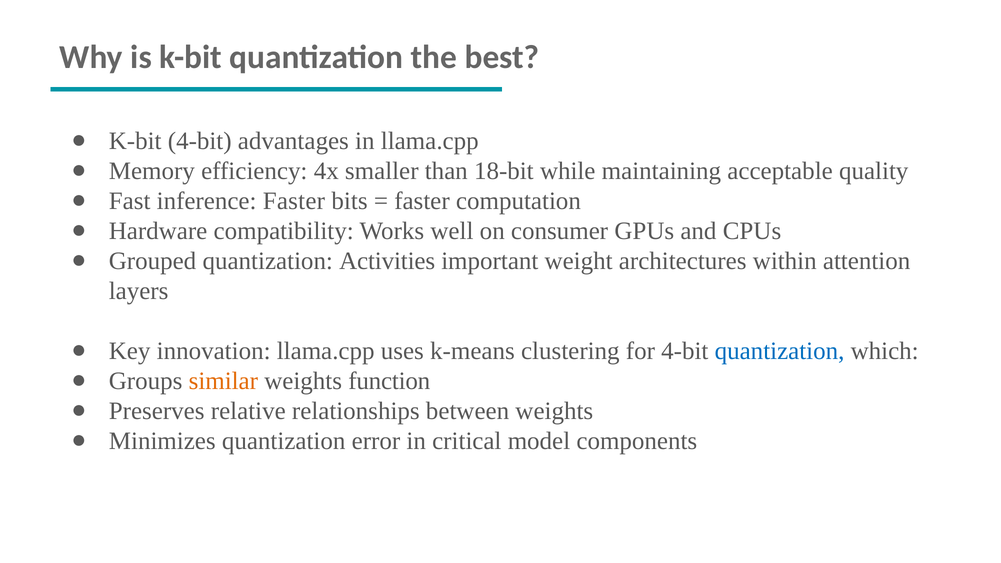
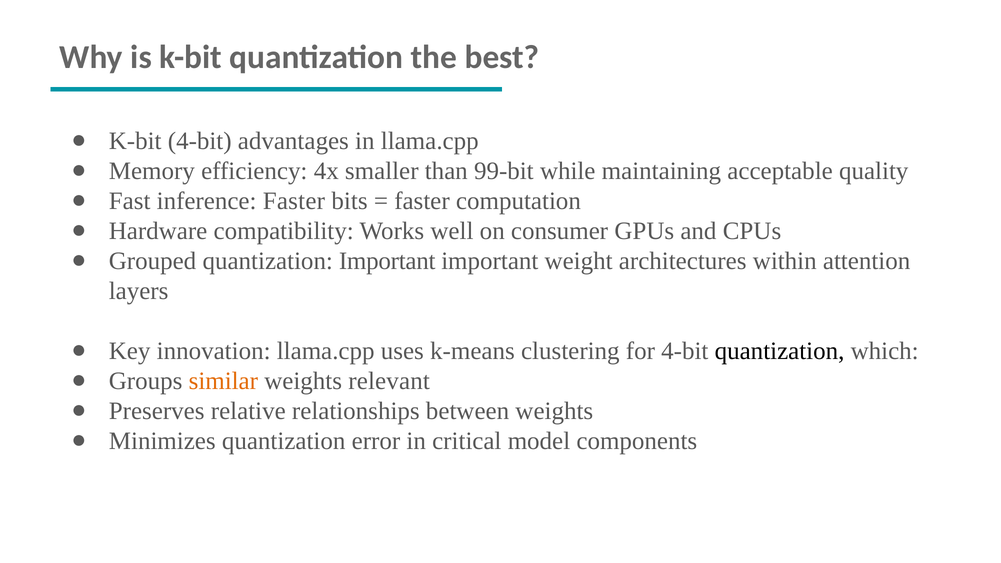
18-bit: 18-bit -> 99-bit
quantization Activities: Activities -> Important
quantization at (780, 351) colour: blue -> black
function: function -> relevant
